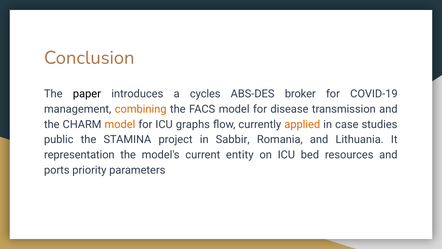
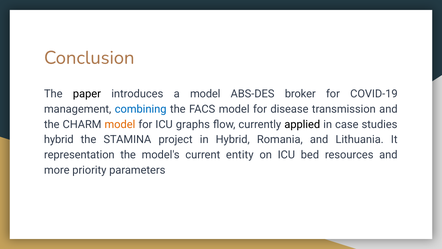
a cycles: cycles -> model
combining colour: orange -> blue
applied colour: orange -> black
public at (59, 139): public -> hybrid
in Sabbir: Sabbir -> Hybrid
ports: ports -> more
